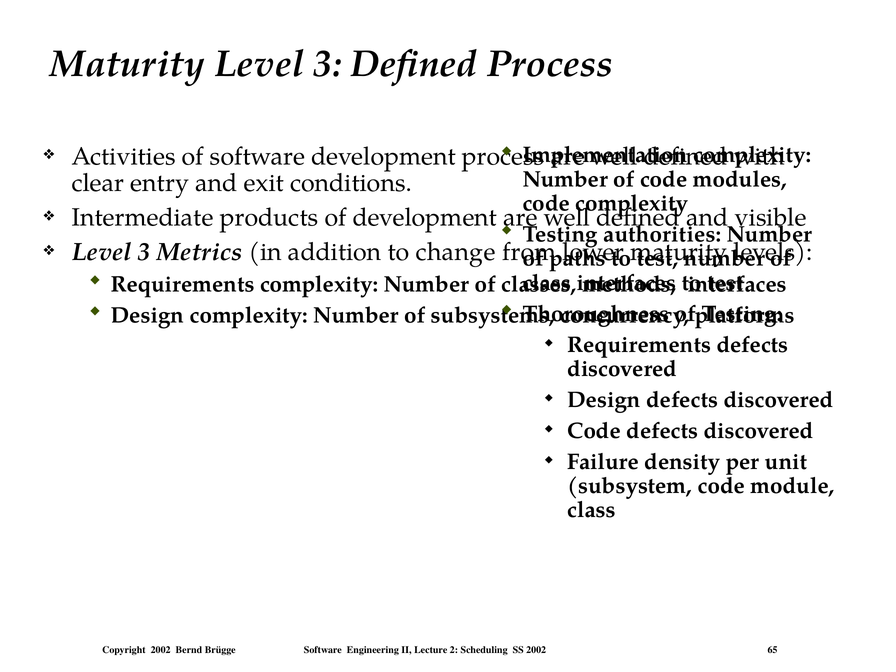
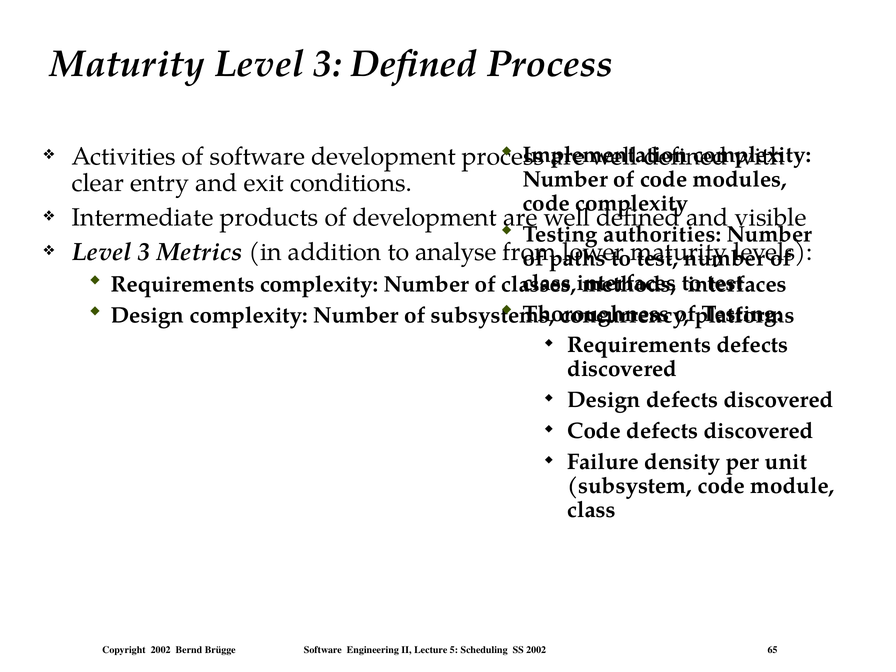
change: change -> analyse
2: 2 -> 5
